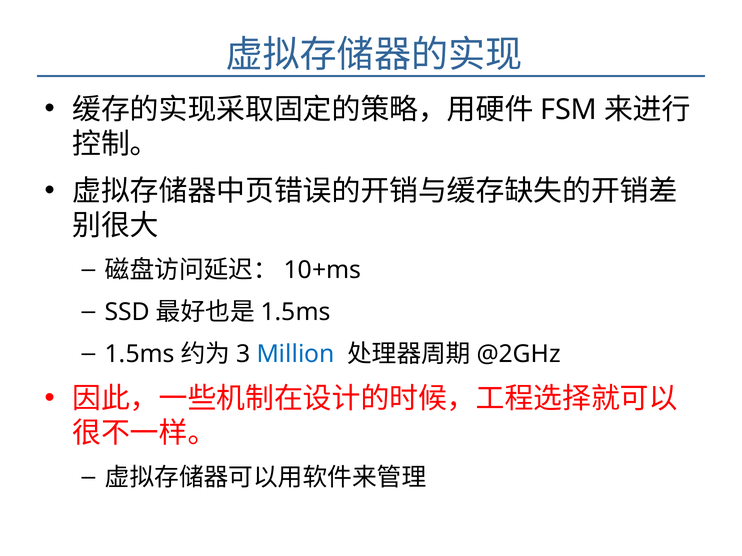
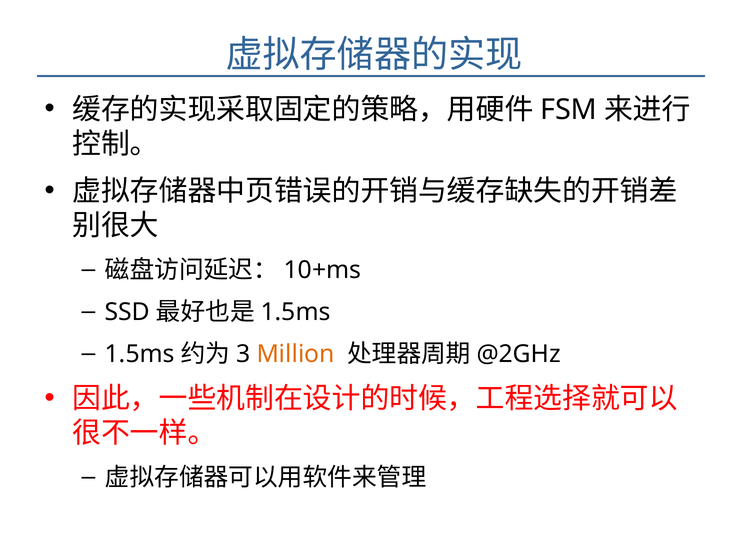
Million colour: blue -> orange
